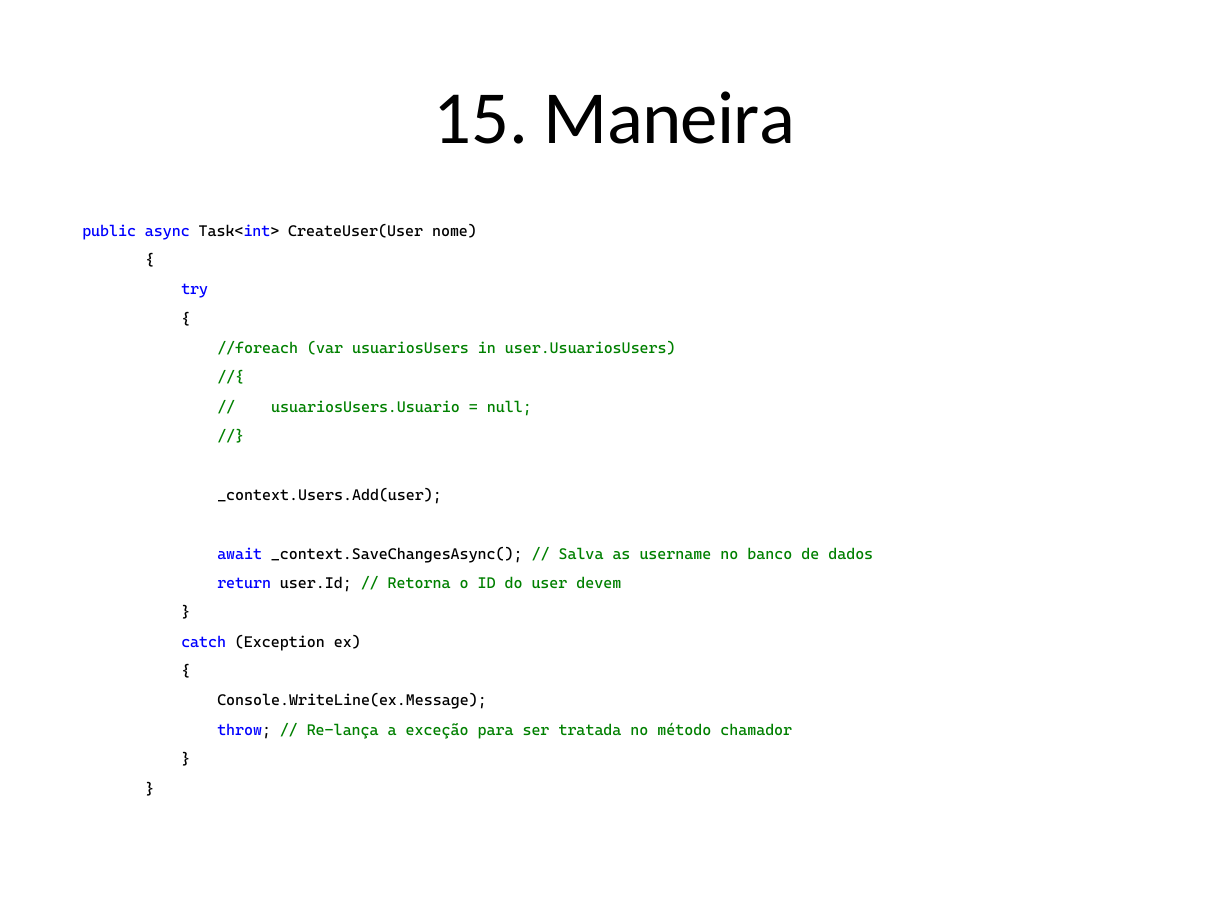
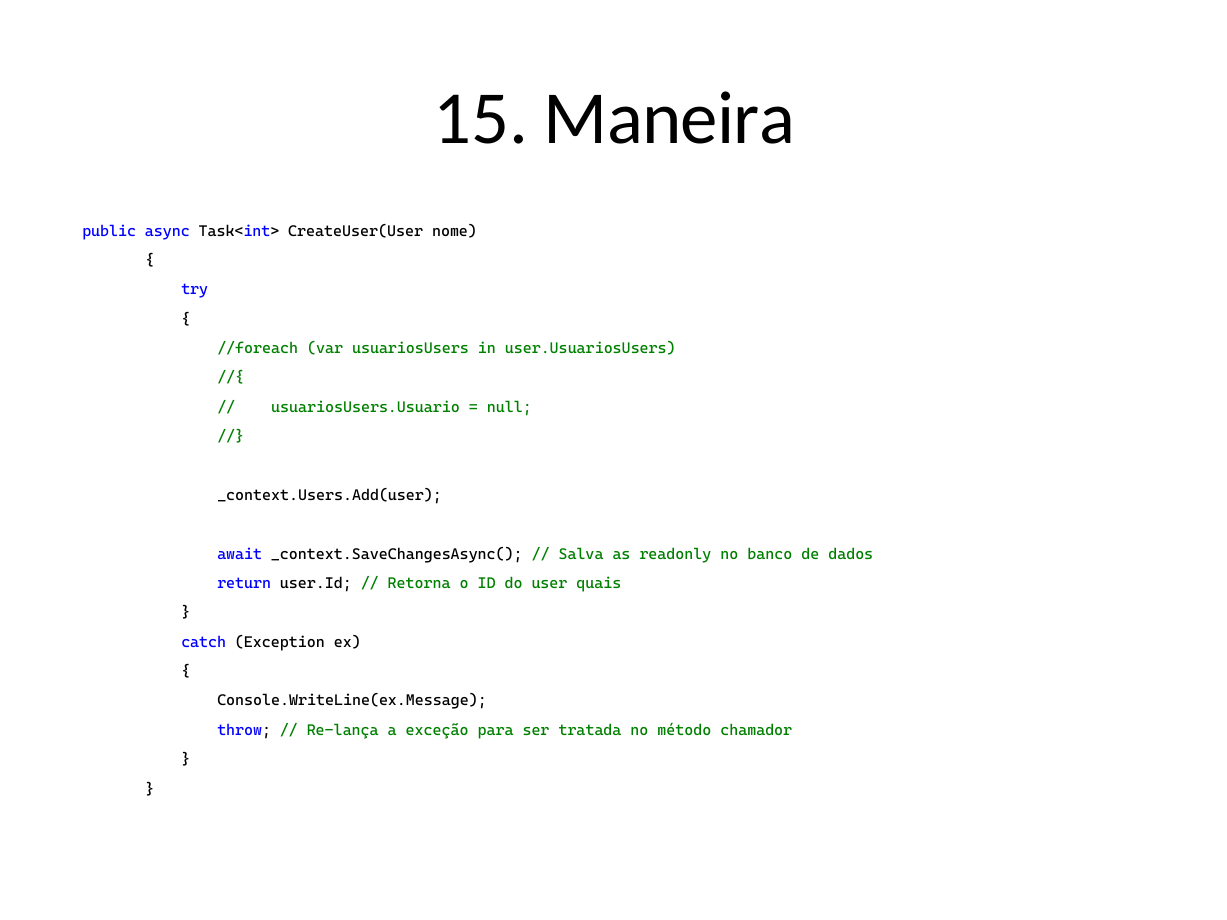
username: username -> readonly
devem: devem -> quais
